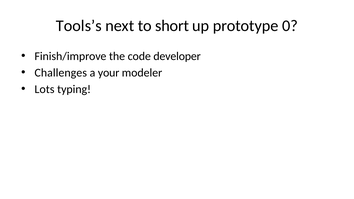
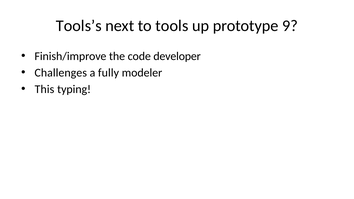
short: short -> tools
0: 0 -> 9
your: your -> fully
Lots: Lots -> This
